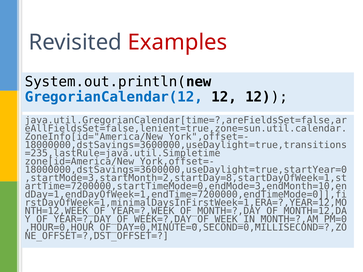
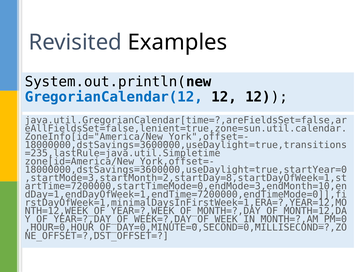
Examples colour: red -> black
